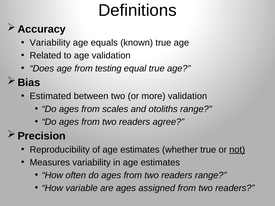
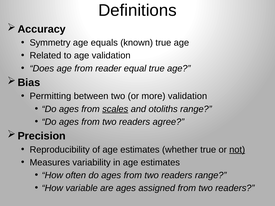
Variability at (50, 43): Variability -> Symmetry
testing: testing -> reader
Estimated: Estimated -> Permitting
scales underline: none -> present
